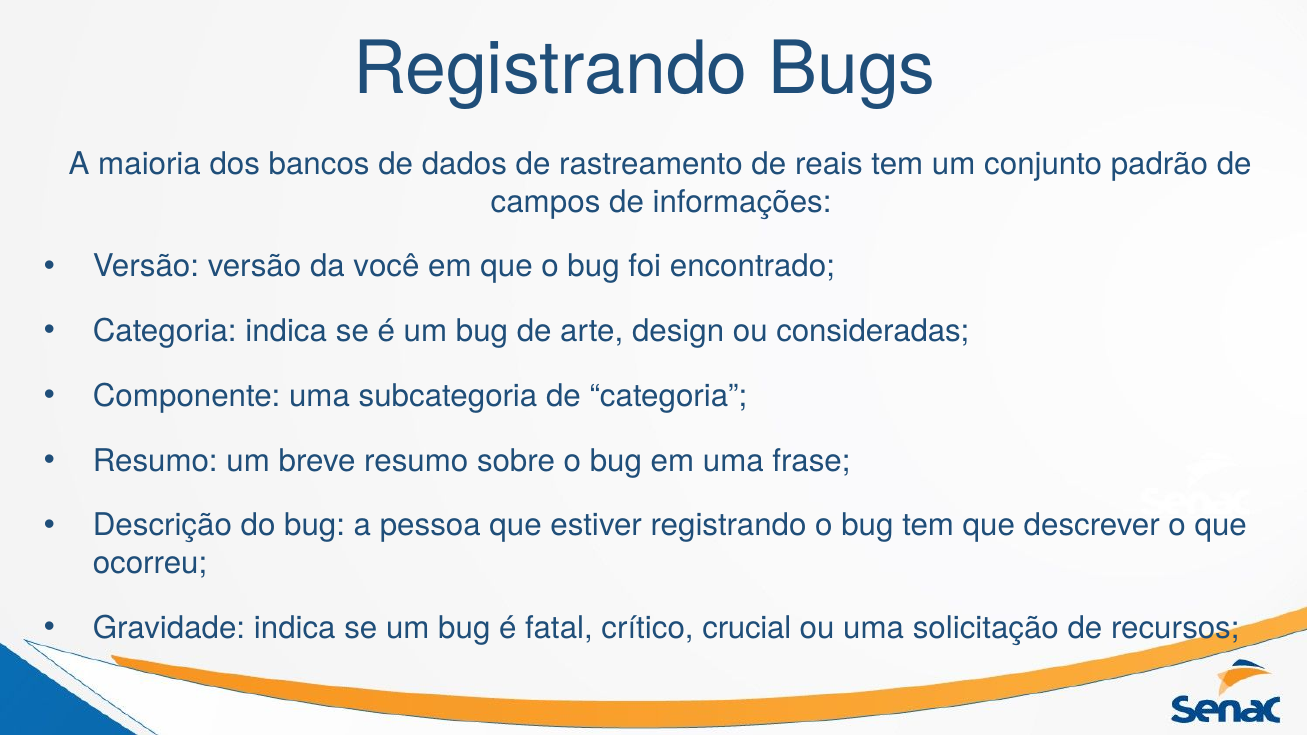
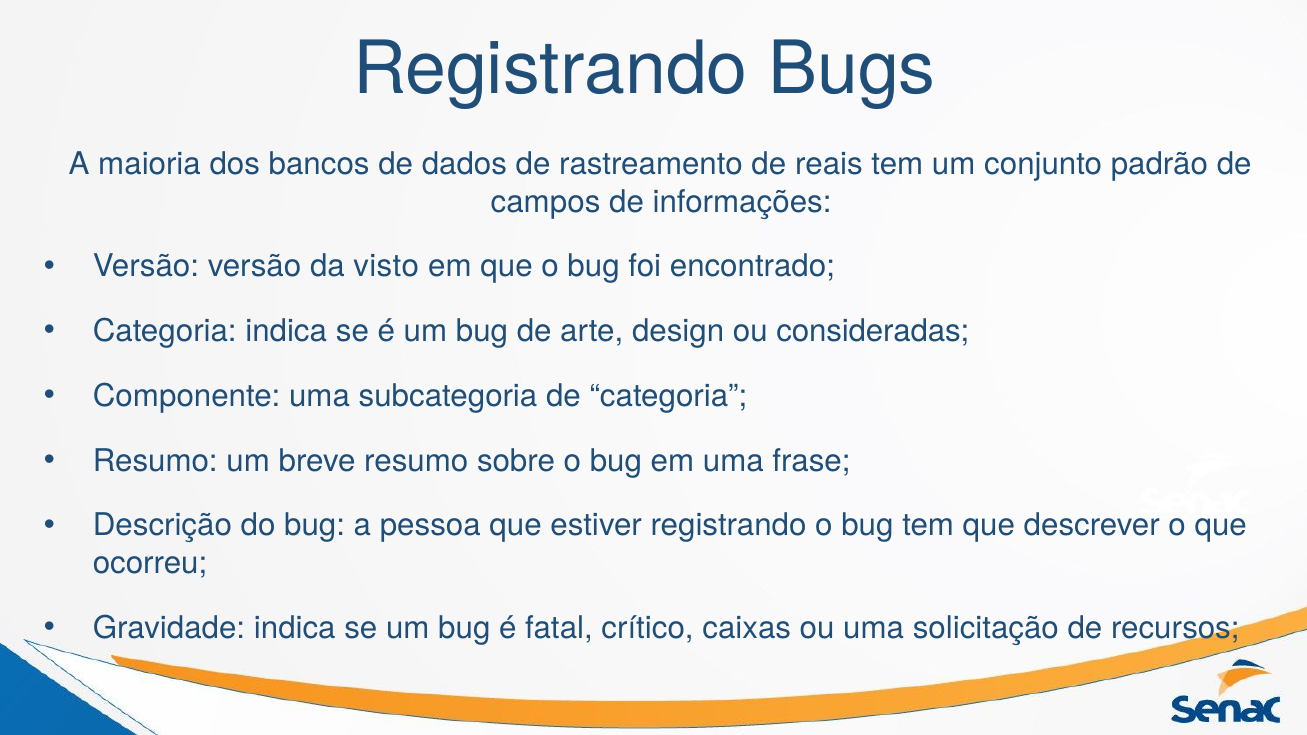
você: você -> visto
crucial: crucial -> caixas
